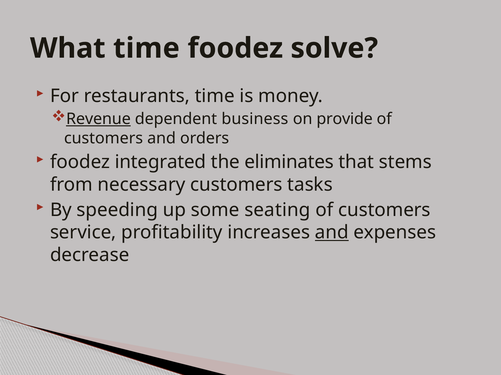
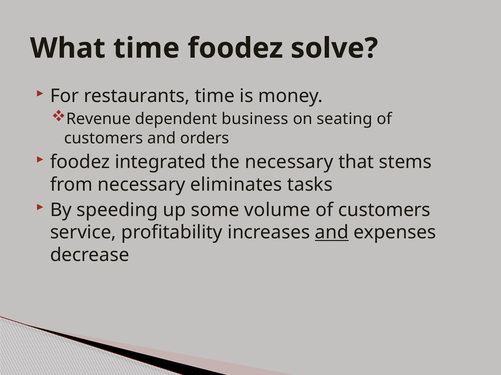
Revenue underline: present -> none
provide: provide -> seating
the eliminates: eliminates -> necessary
necessary customers: customers -> eliminates
seating: seating -> volume
